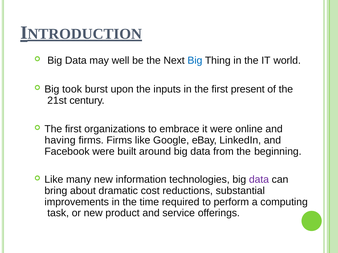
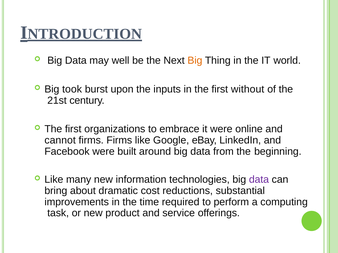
Big at (195, 61) colour: blue -> orange
present: present -> without
having: having -> cannot
